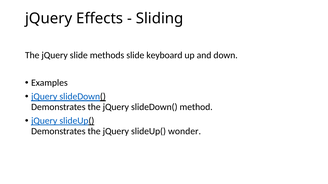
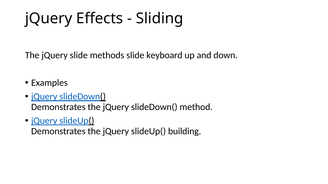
wonder: wonder -> building
